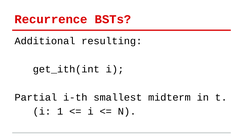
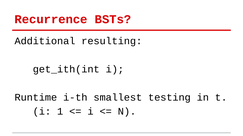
Partial: Partial -> Runtime
midterm: midterm -> testing
